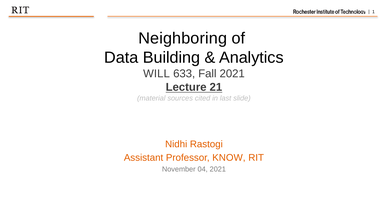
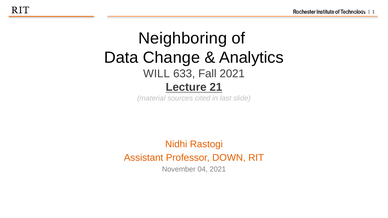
Building: Building -> Change
KNOW: KNOW -> DOWN
